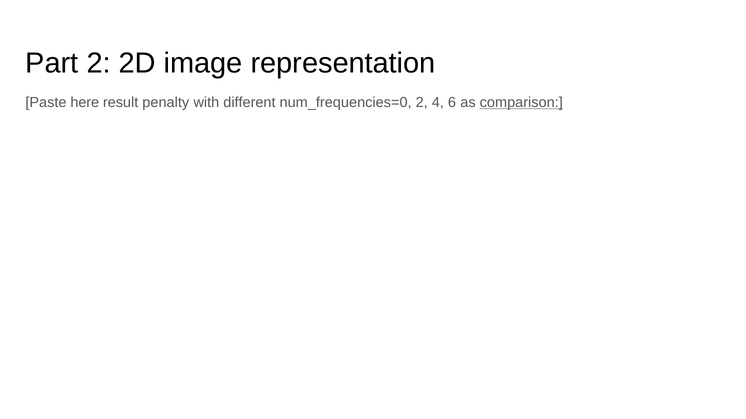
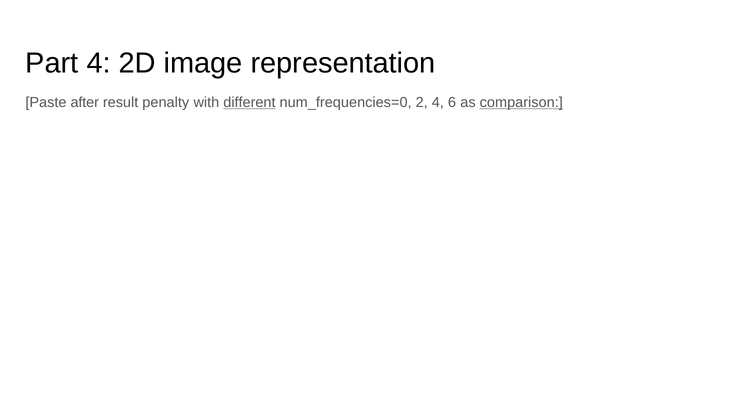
Part 2: 2 -> 4
here: here -> after
different underline: none -> present
